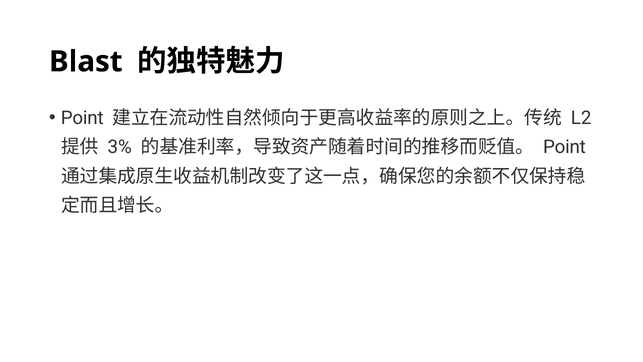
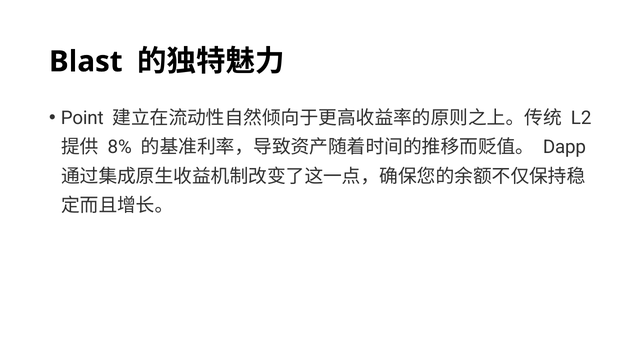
3%: 3% -> 8%
Point at (564, 147): Point -> Dapp
